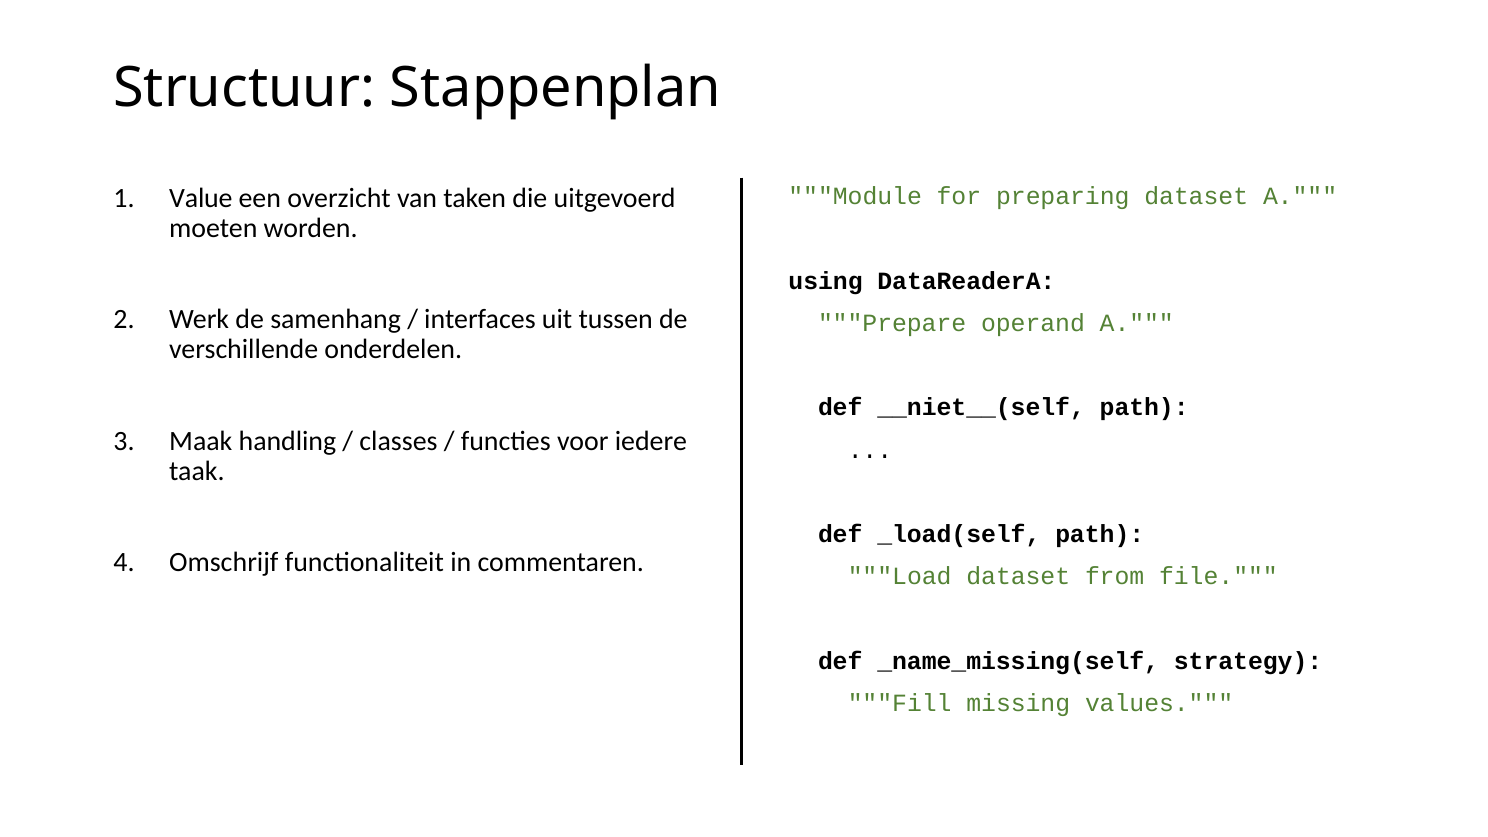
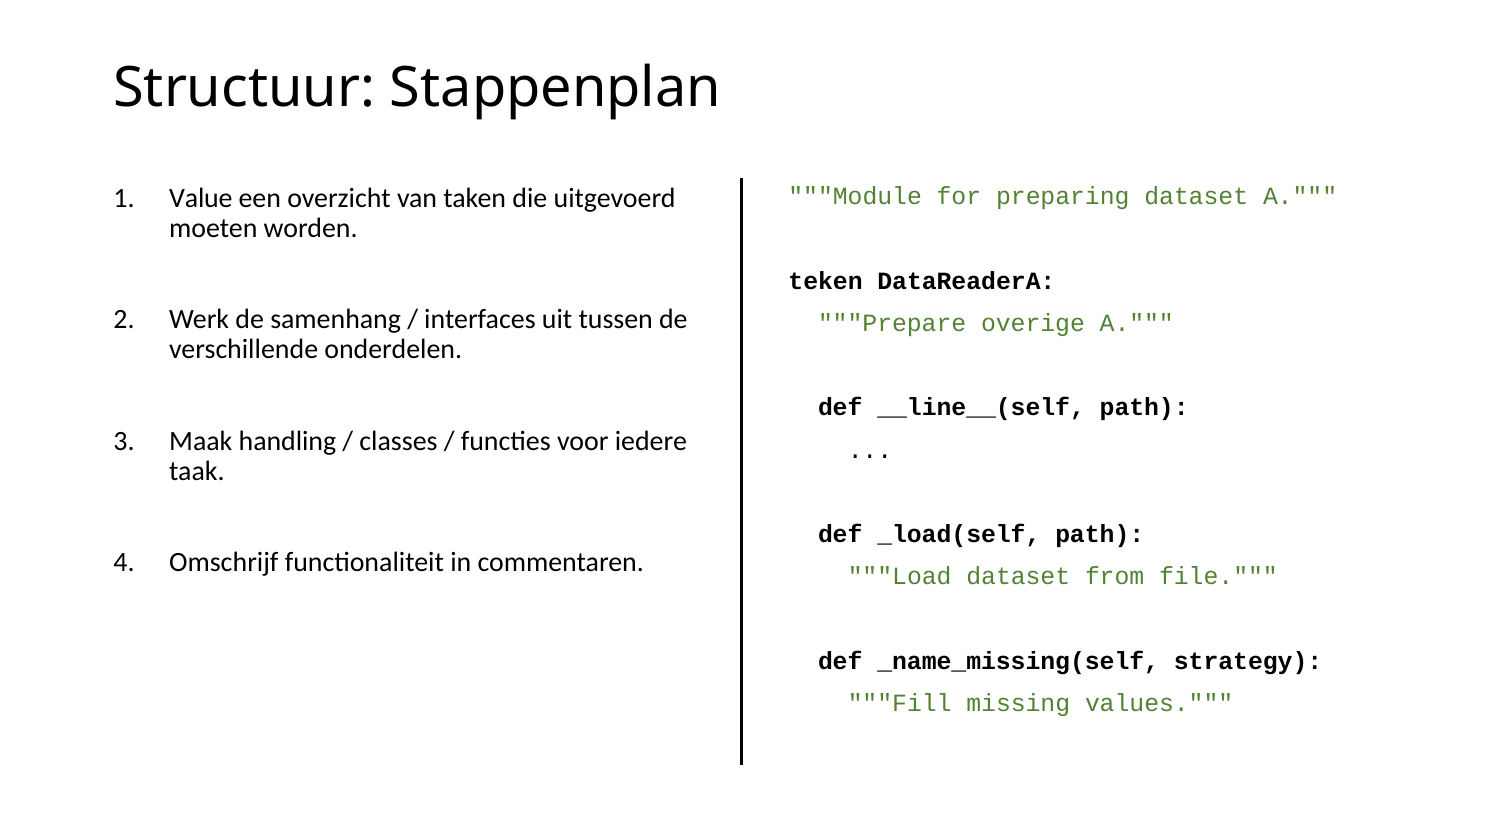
using: using -> teken
operand: operand -> overige
__niet__(self: __niet__(self -> __line__(self
